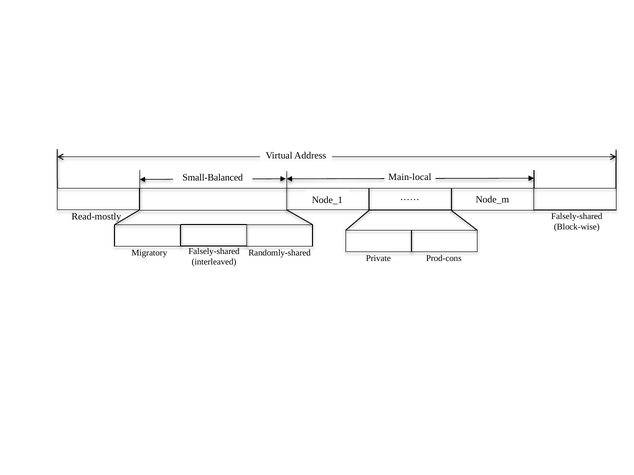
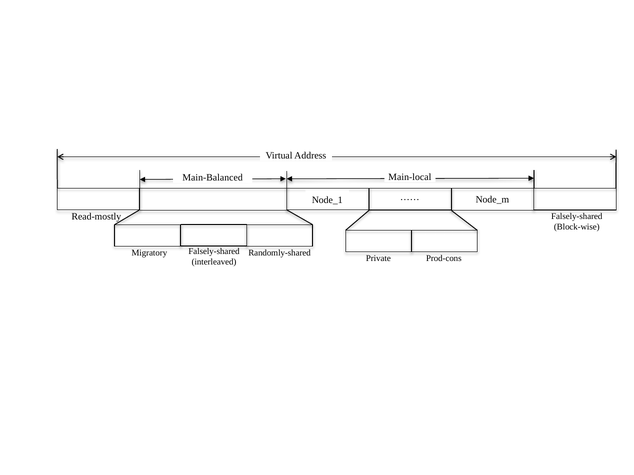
Small-Balanced: Small-Balanced -> Main-Balanced
